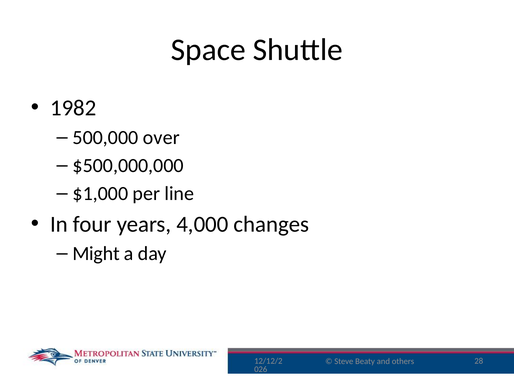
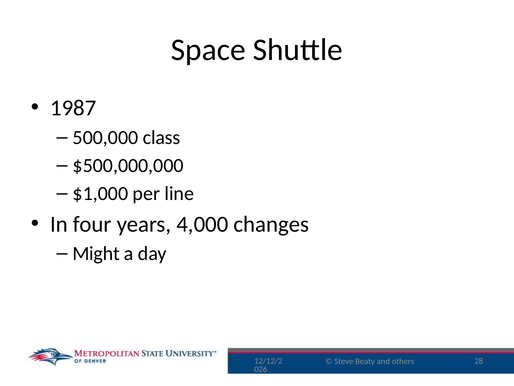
1982: 1982 -> 1987
over: over -> class
